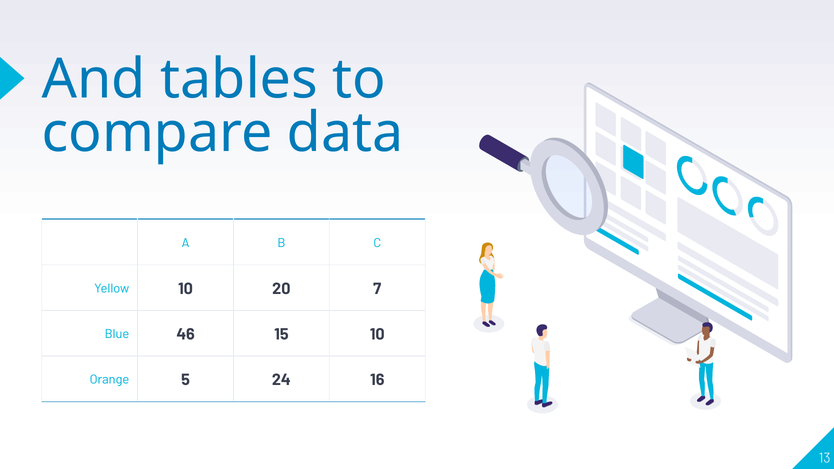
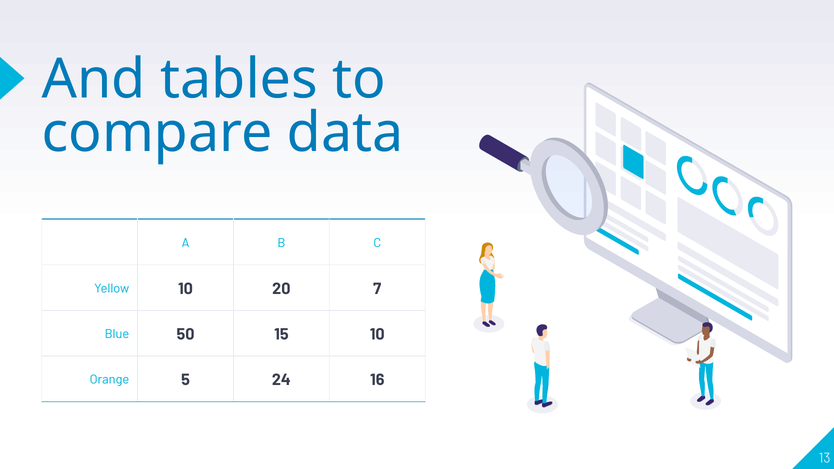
46: 46 -> 50
